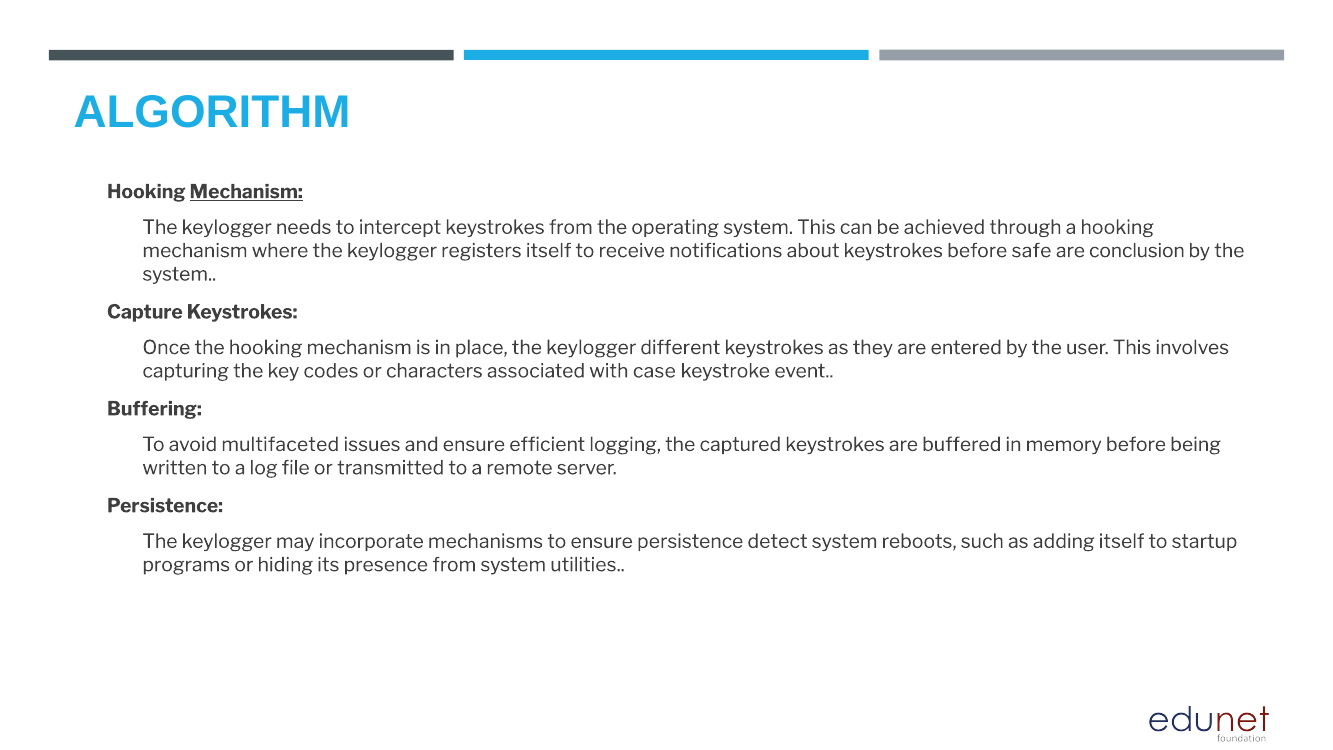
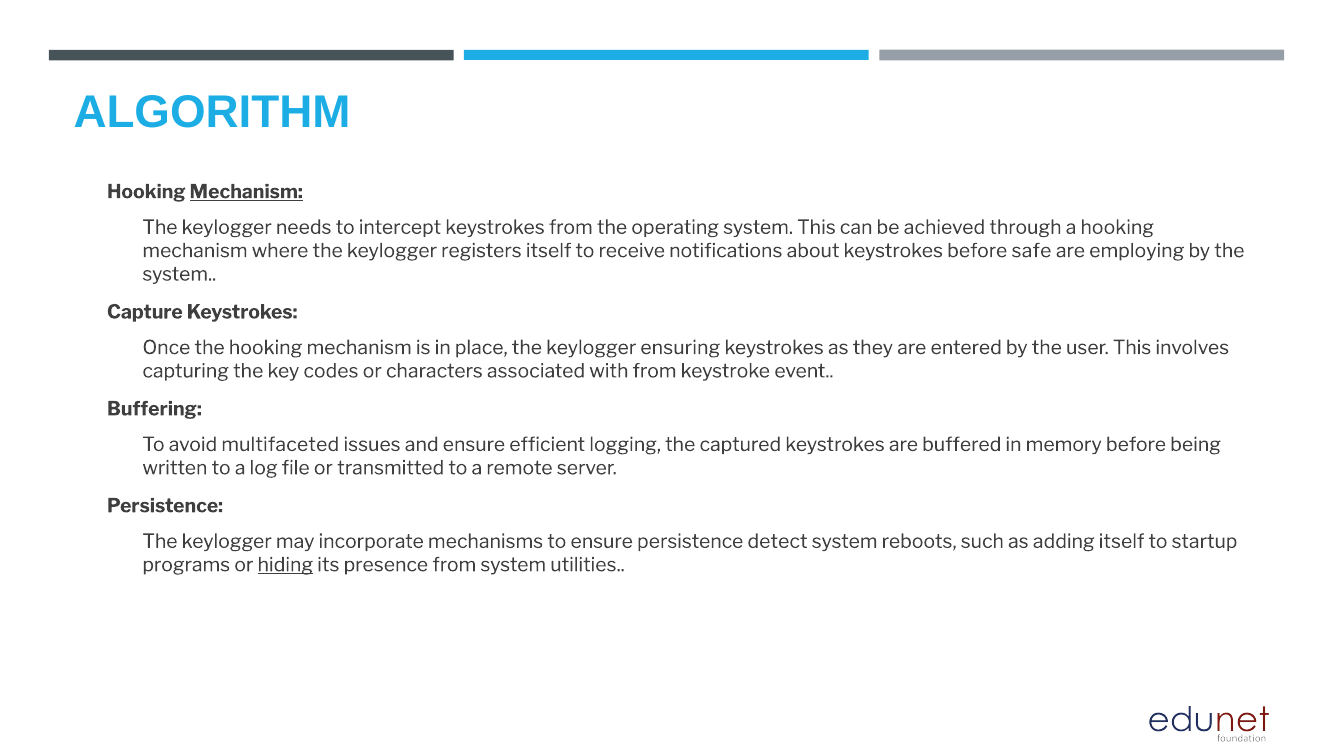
conclusion: conclusion -> employing
different: different -> ensuring
with case: case -> from
hiding underline: none -> present
